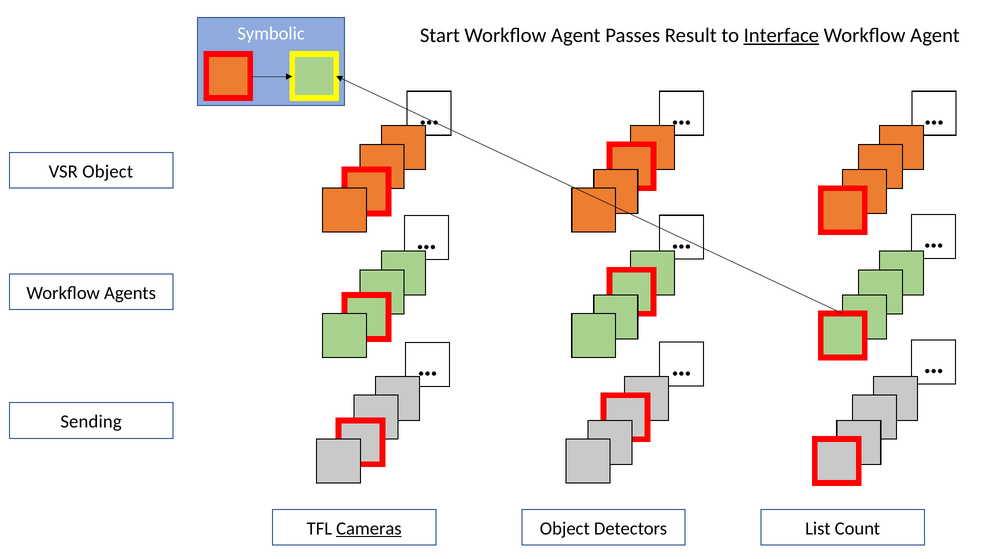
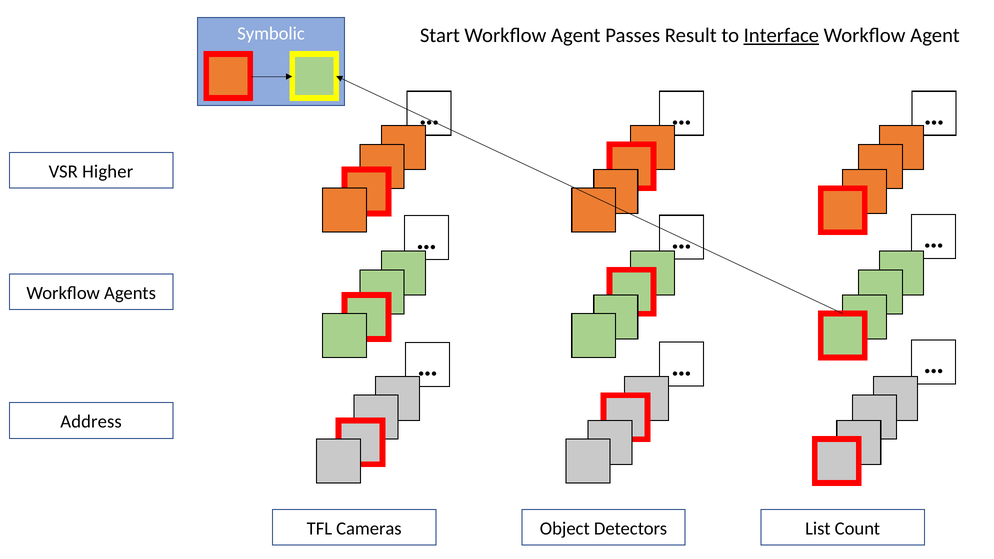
VSR Object: Object -> Higher
Sending: Sending -> Address
Cameras underline: present -> none
